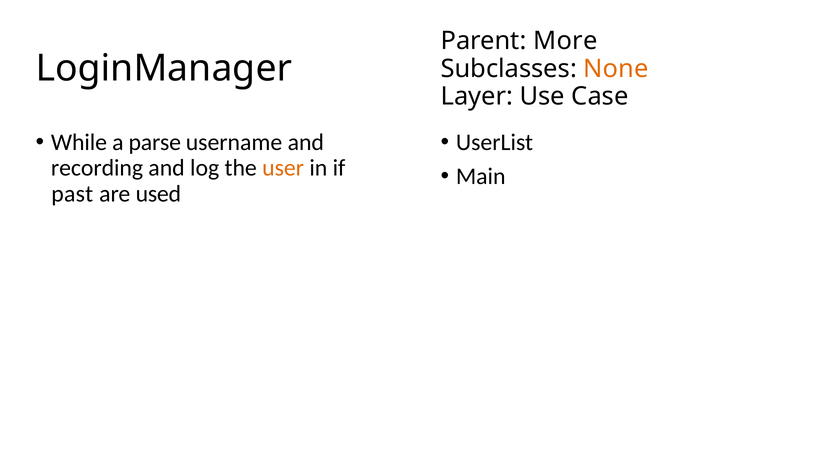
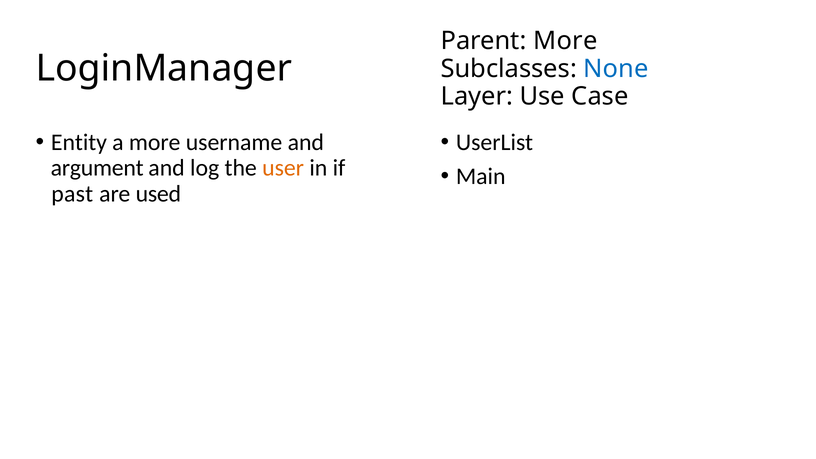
None colour: orange -> blue
While: While -> Entity
a parse: parse -> more
recording: recording -> argument
